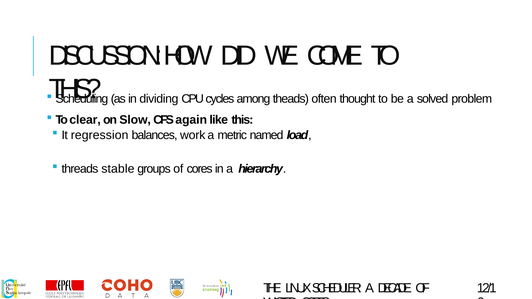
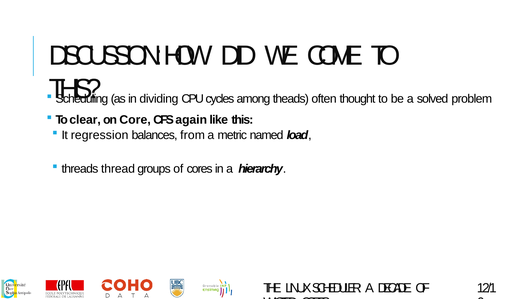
Slow: Slow -> Core
work: work -> from
stable: stable -> thread
